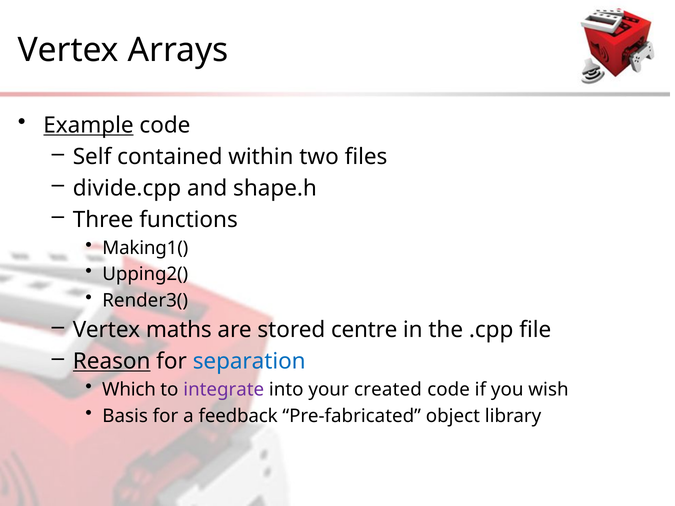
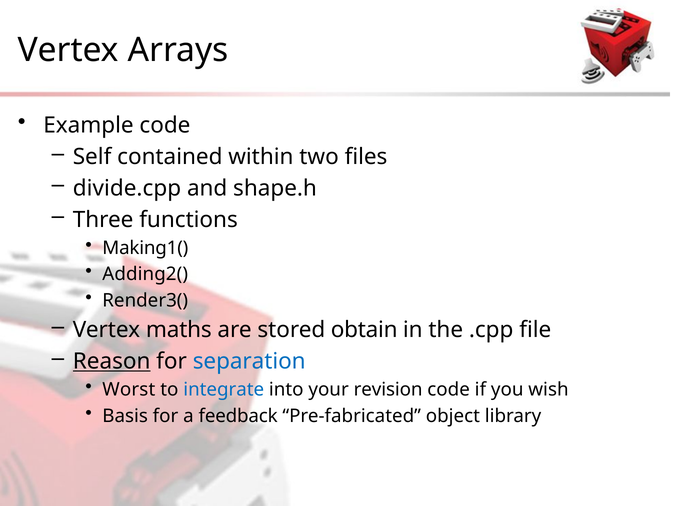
Example underline: present -> none
Upping2(: Upping2( -> Adding2(
centre: centre -> obtain
Which: Which -> Worst
integrate colour: purple -> blue
created: created -> revision
